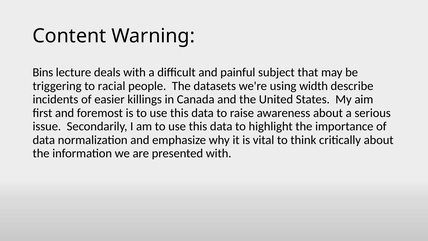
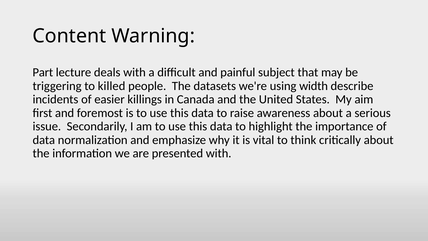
Bins: Bins -> Part
racial: racial -> killed
